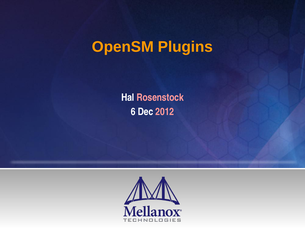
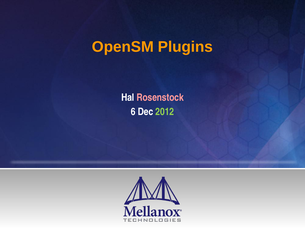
2012 colour: pink -> light green
